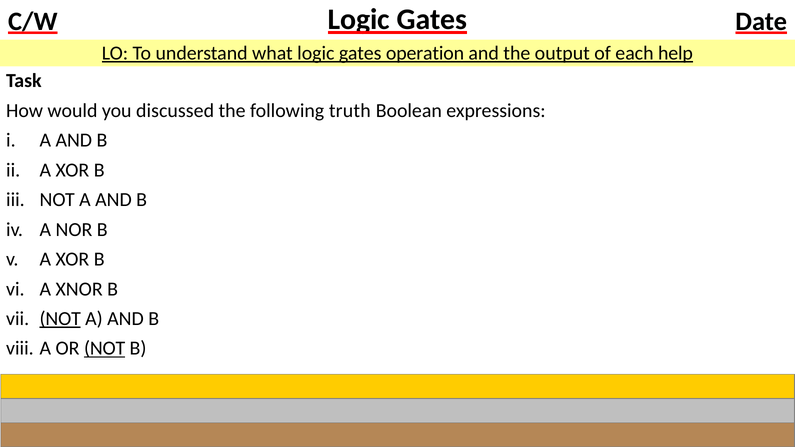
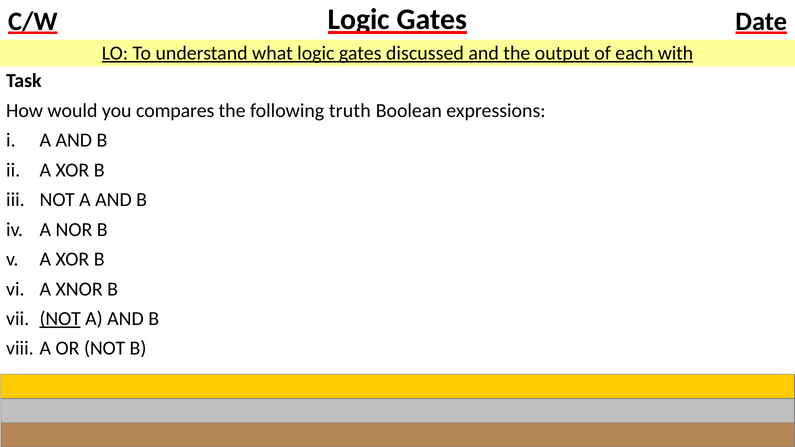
operation: operation -> discussed
help: help -> with
discussed: discussed -> compares
NOT at (105, 349) underline: present -> none
